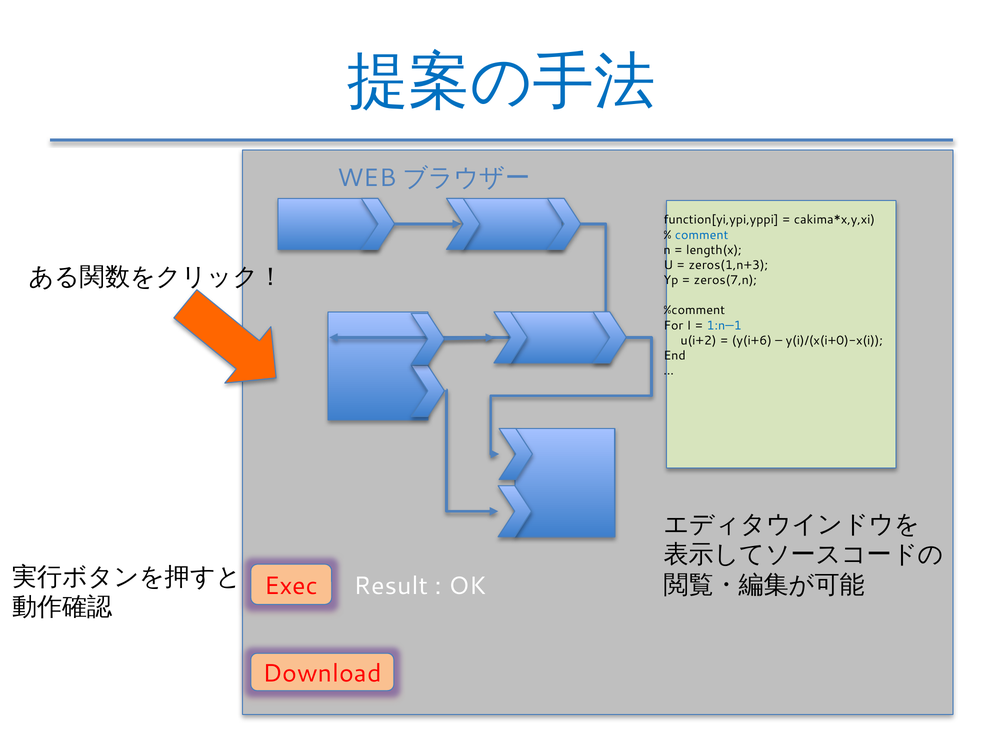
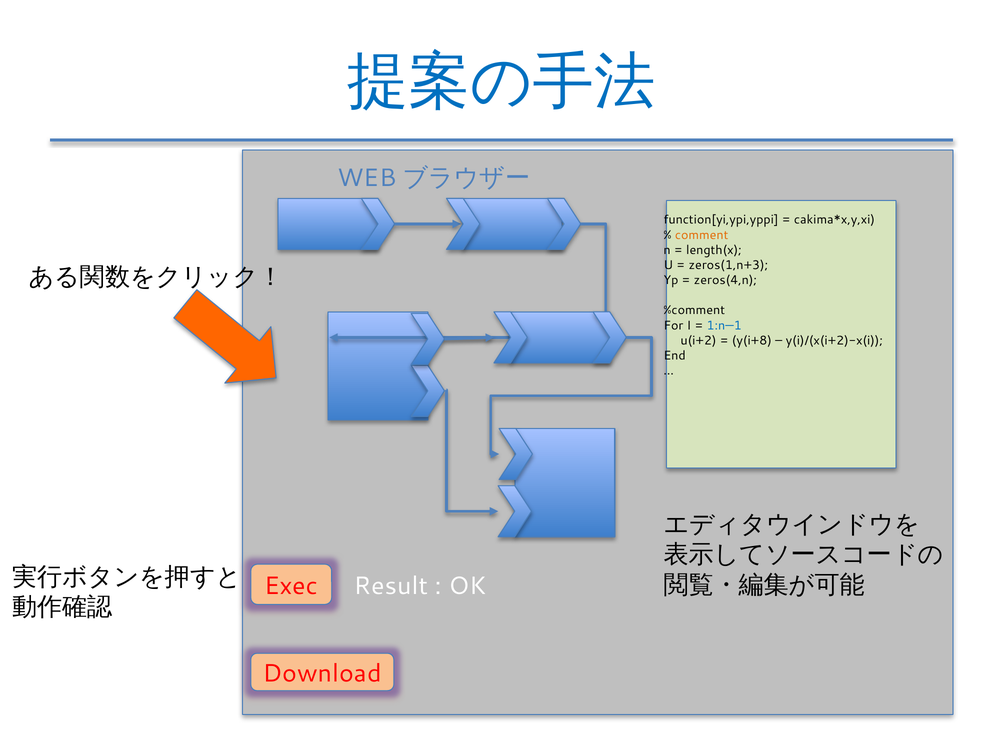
comment colour: blue -> orange
zeros(7,n: zeros(7,n -> zeros(4,n
y(i+6: y(i+6 -> y(i+8
y(i)/(x(i+0)-x(i: y(i)/(x(i+0)-x(i -> y(i)/(x(i+2)-x(i
